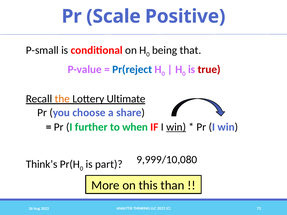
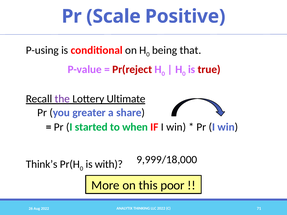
P-small: P-small -> P-using
Pr(reject colour: blue -> red
the colour: orange -> purple
choose: choose -> greater
further: further -> started
win at (176, 127) underline: present -> none
9,999/10,080: 9,999/10,080 -> 9,999/18,000
part: part -> with
than: than -> poor
